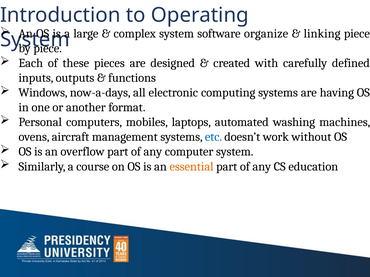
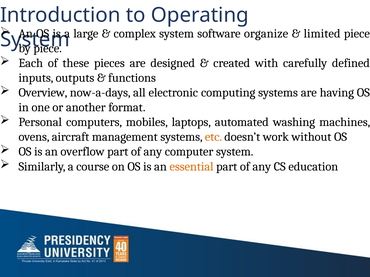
linking: linking -> limited
Windows: Windows -> Overview
etc colour: blue -> orange
